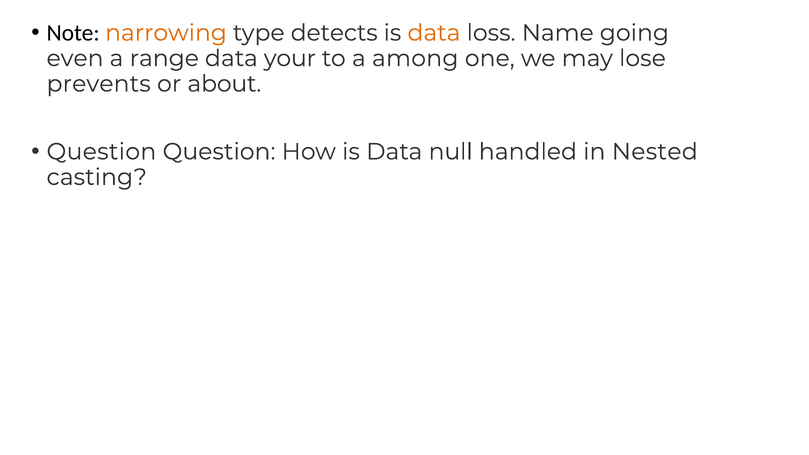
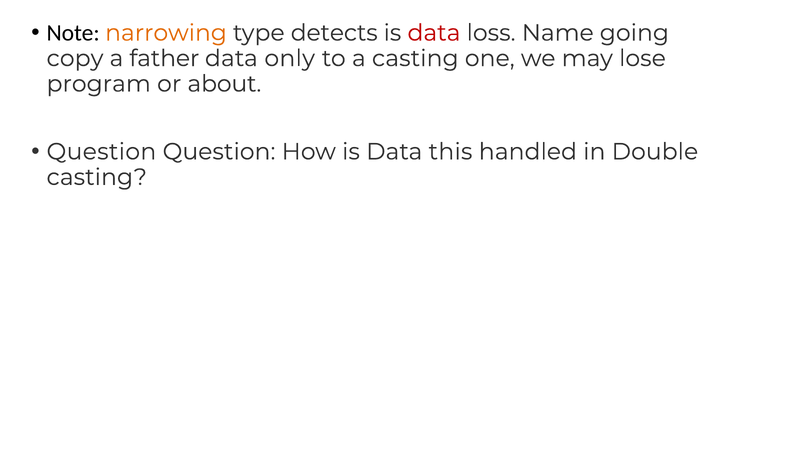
data at (434, 33) colour: orange -> red
even: even -> copy
range: range -> father
your: your -> only
a among: among -> casting
prevents: prevents -> program
null: null -> this
Nested: Nested -> Double
